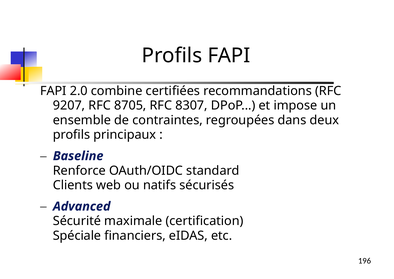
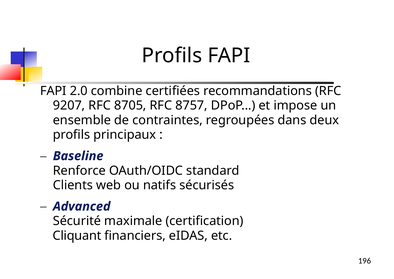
8307: 8307 -> 8757
Spéciale: Spéciale -> Cliquant
